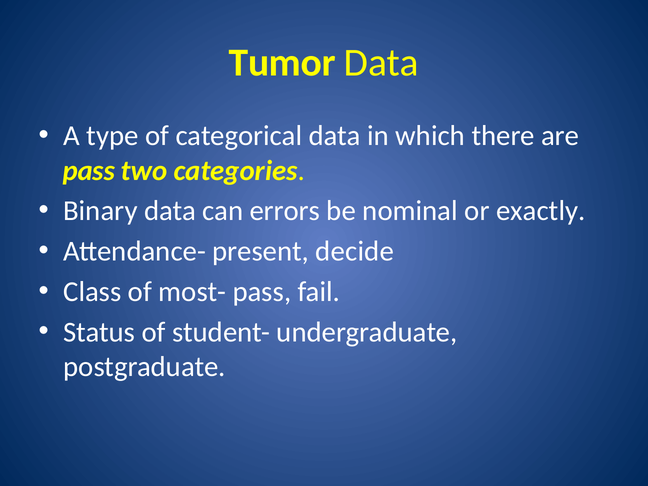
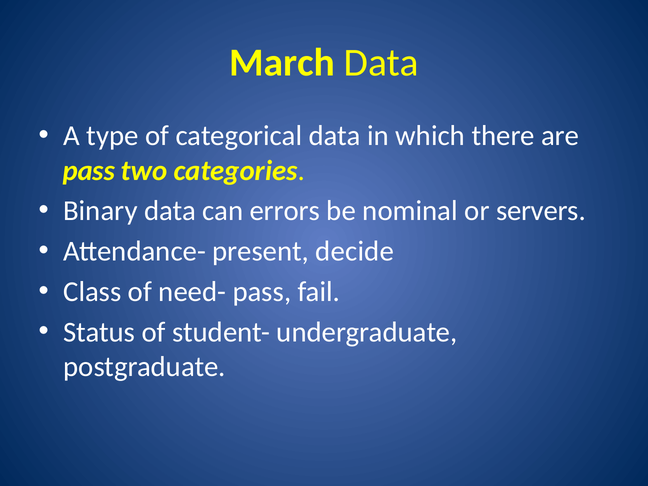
Tumor: Tumor -> March
exactly: exactly -> servers
most-: most- -> need-
